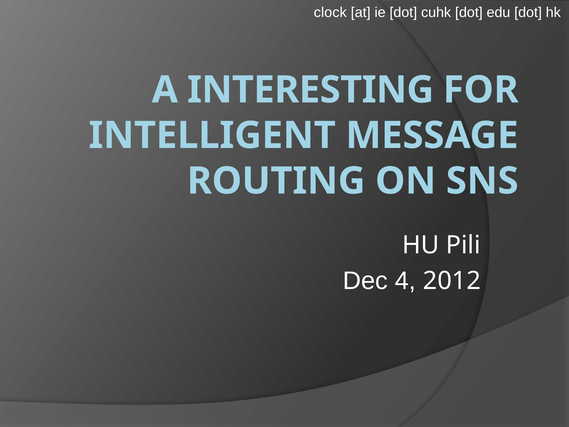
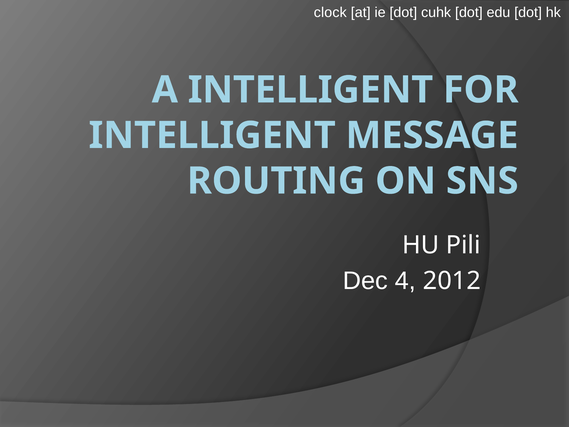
A INTERESTING: INTERESTING -> INTELLIGENT
